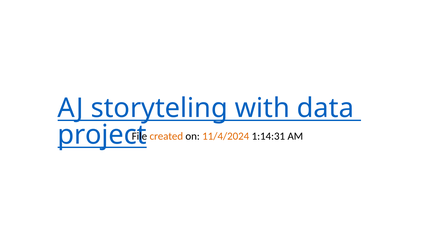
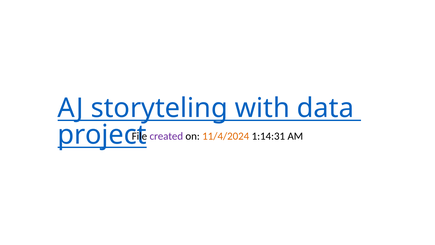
created colour: orange -> purple
